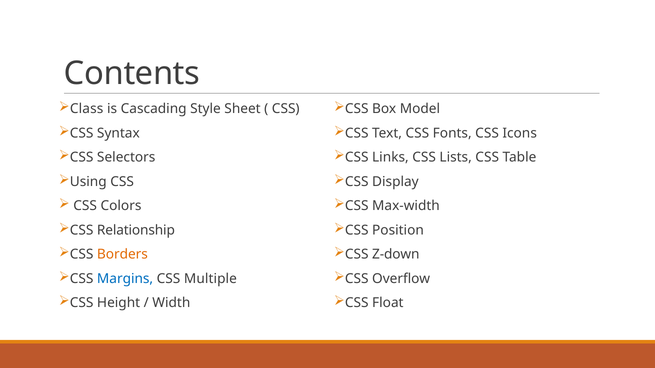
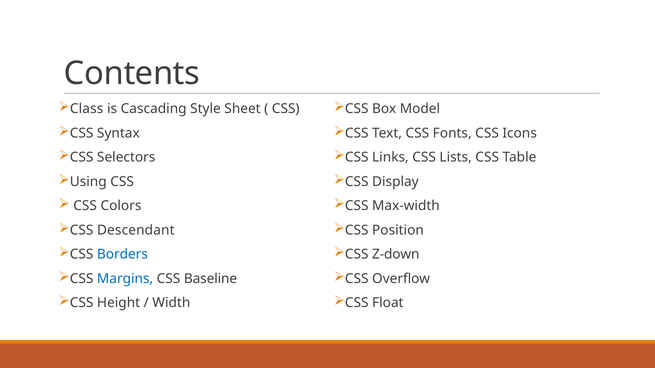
Relationship: Relationship -> Descendant
Borders colour: orange -> blue
Multiple: Multiple -> Baseline
